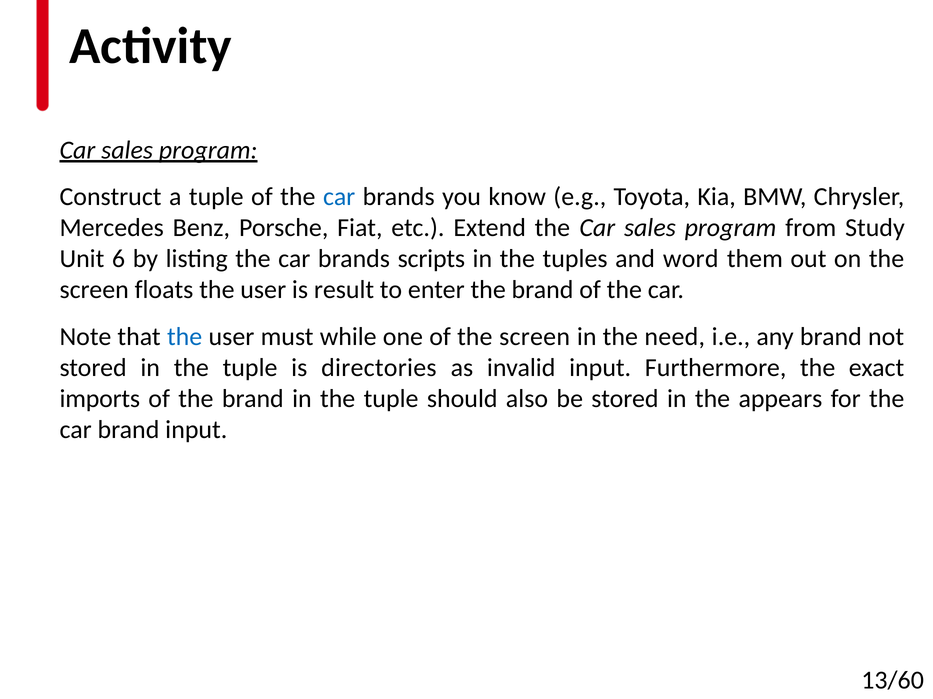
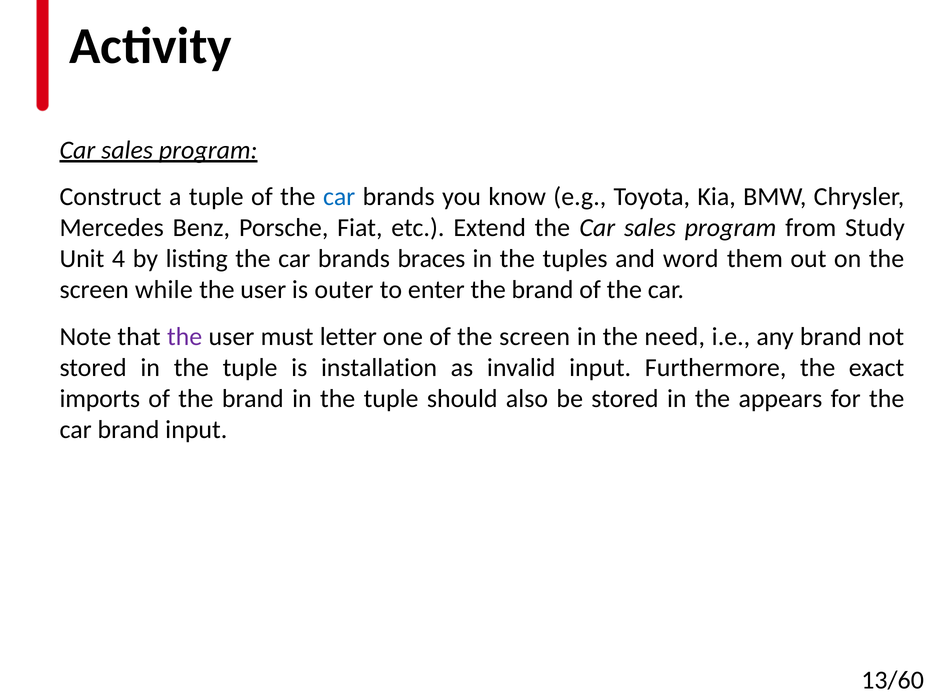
6: 6 -> 4
scripts: scripts -> braces
floats: floats -> while
result: result -> outer
the at (185, 337) colour: blue -> purple
while: while -> letter
directories: directories -> installation
